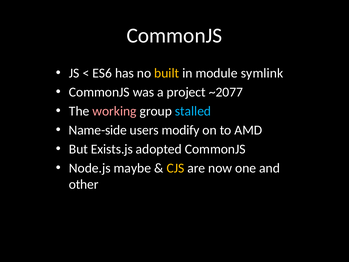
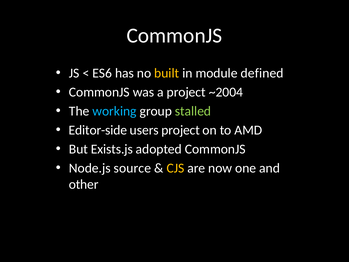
symlink: symlink -> defined
~2077: ~2077 -> ~2004
working colour: pink -> light blue
stalled colour: light blue -> light green
Name-side: Name-side -> Editor-side
users modify: modify -> project
maybe: maybe -> source
